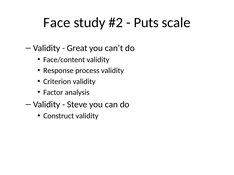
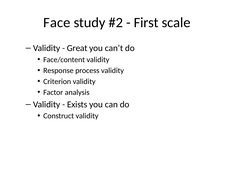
Puts: Puts -> First
Steve: Steve -> Exists
